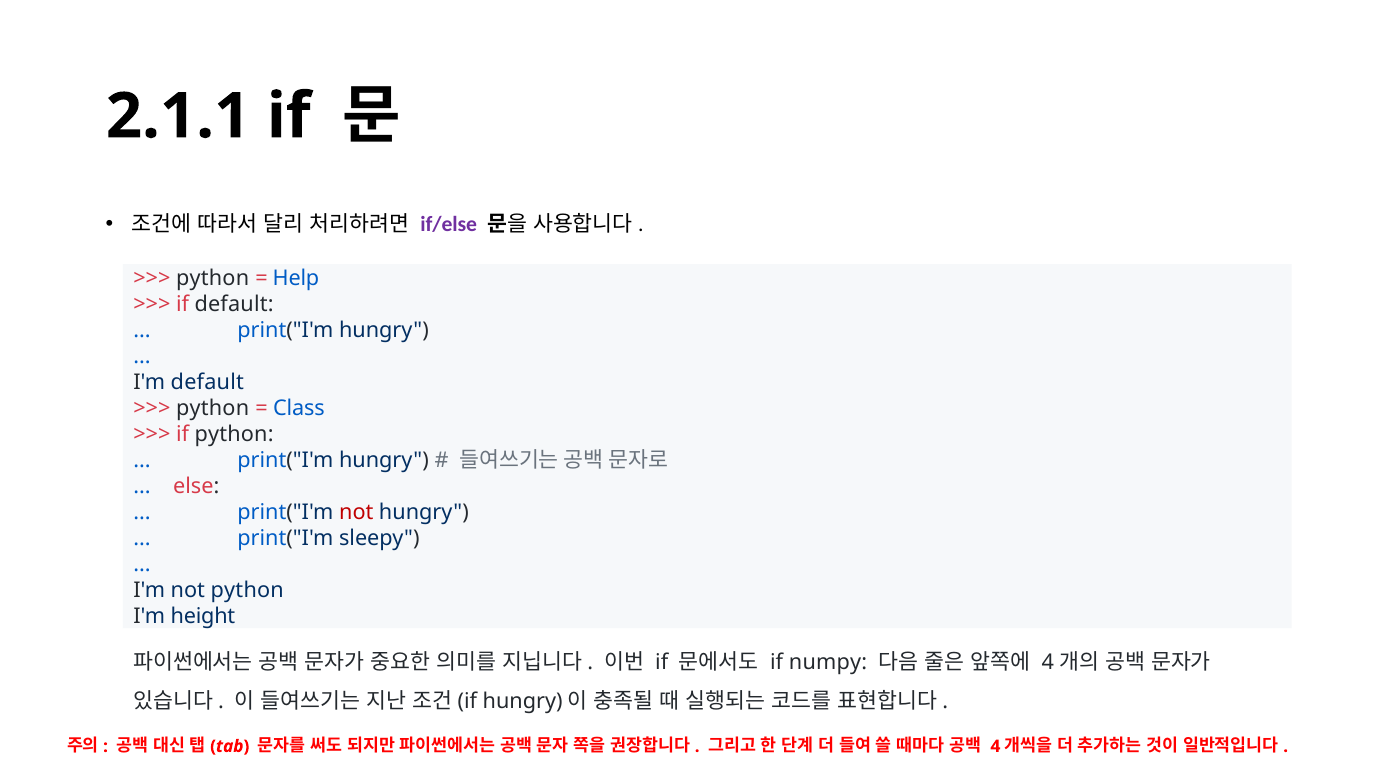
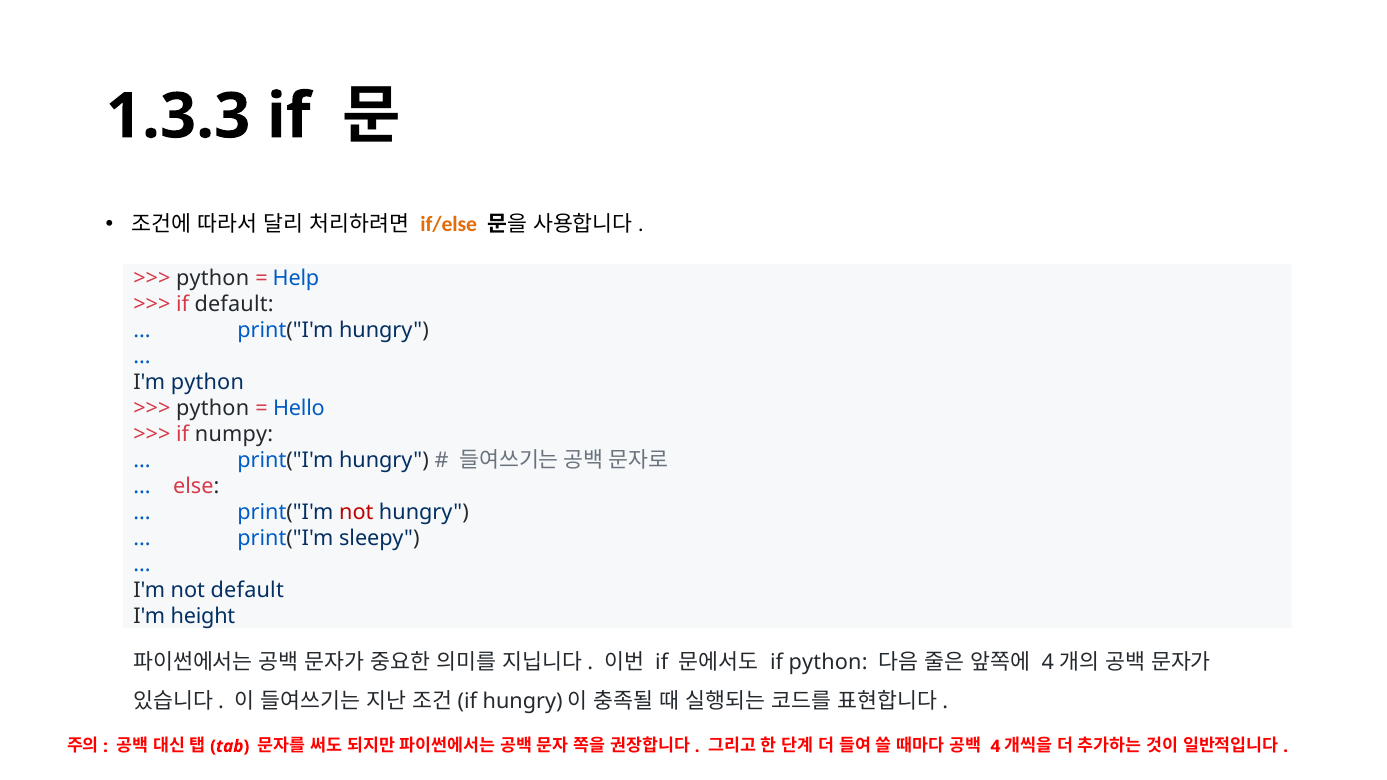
2.1.1: 2.1.1 -> 1.3.3
if/else colour: purple -> orange
I'm default: default -> python
Class: Class -> Hello
if python: python -> numpy
not python: python -> default
if numpy: numpy -> python
